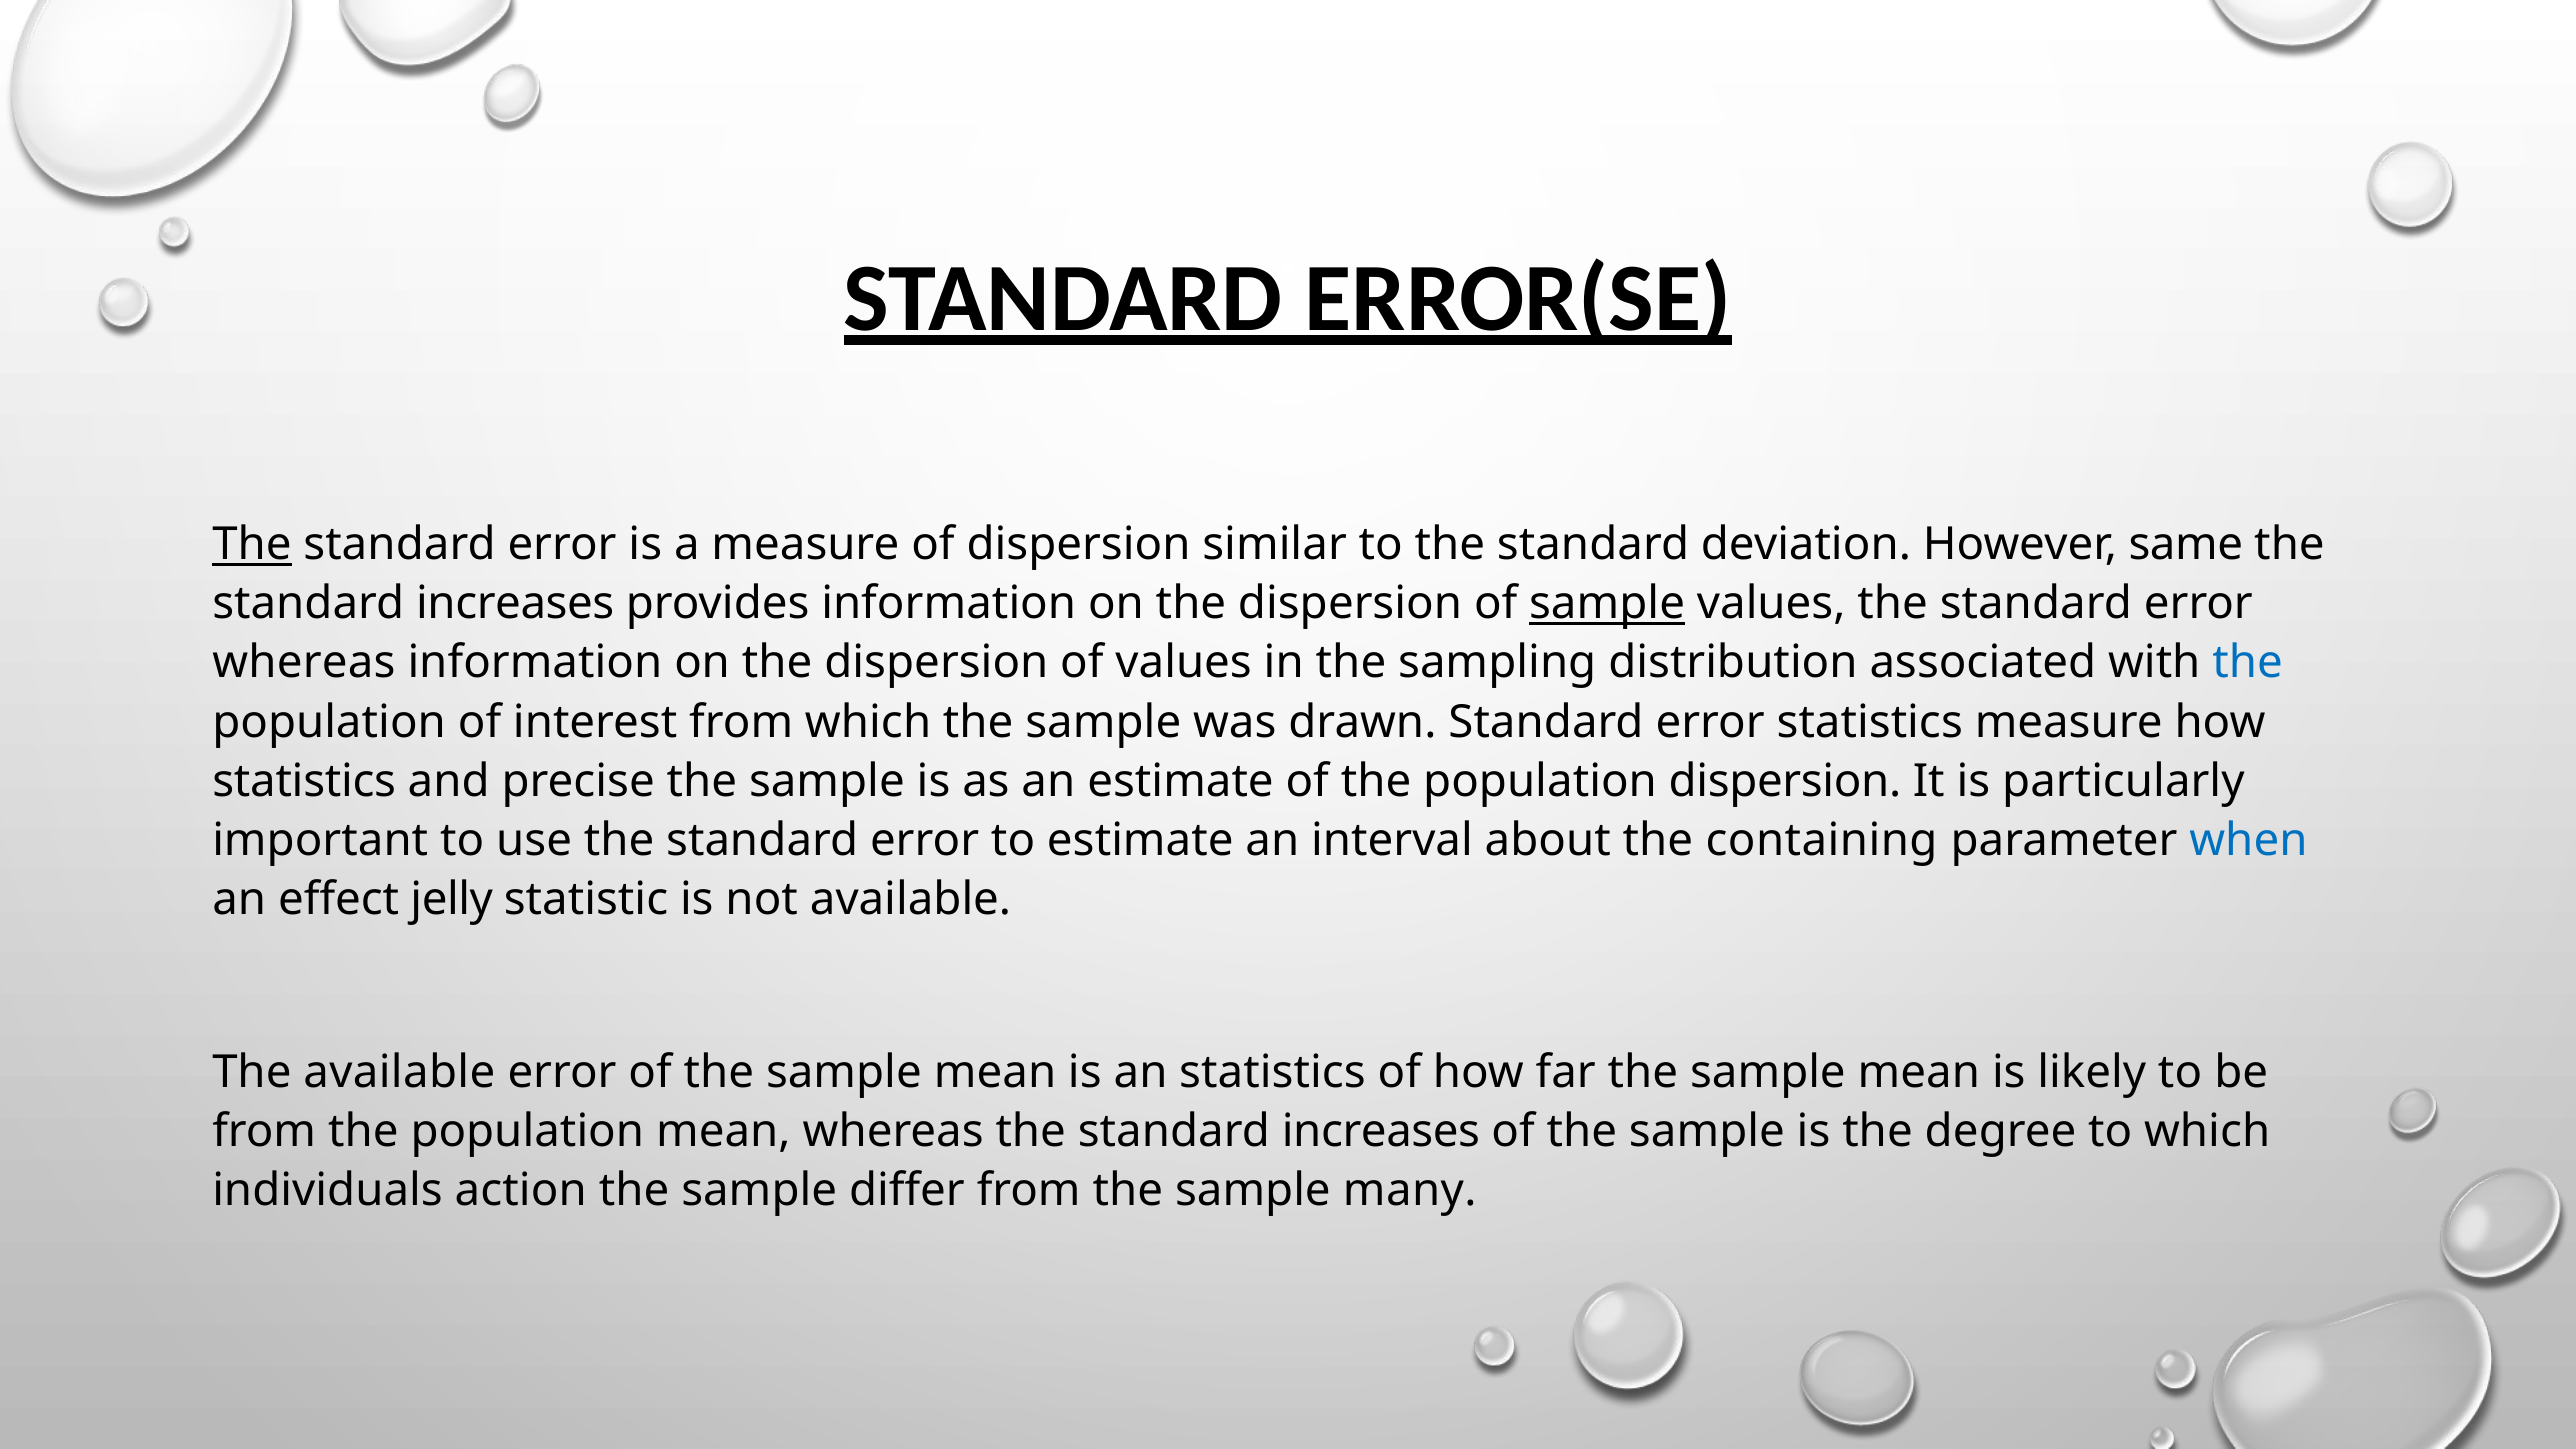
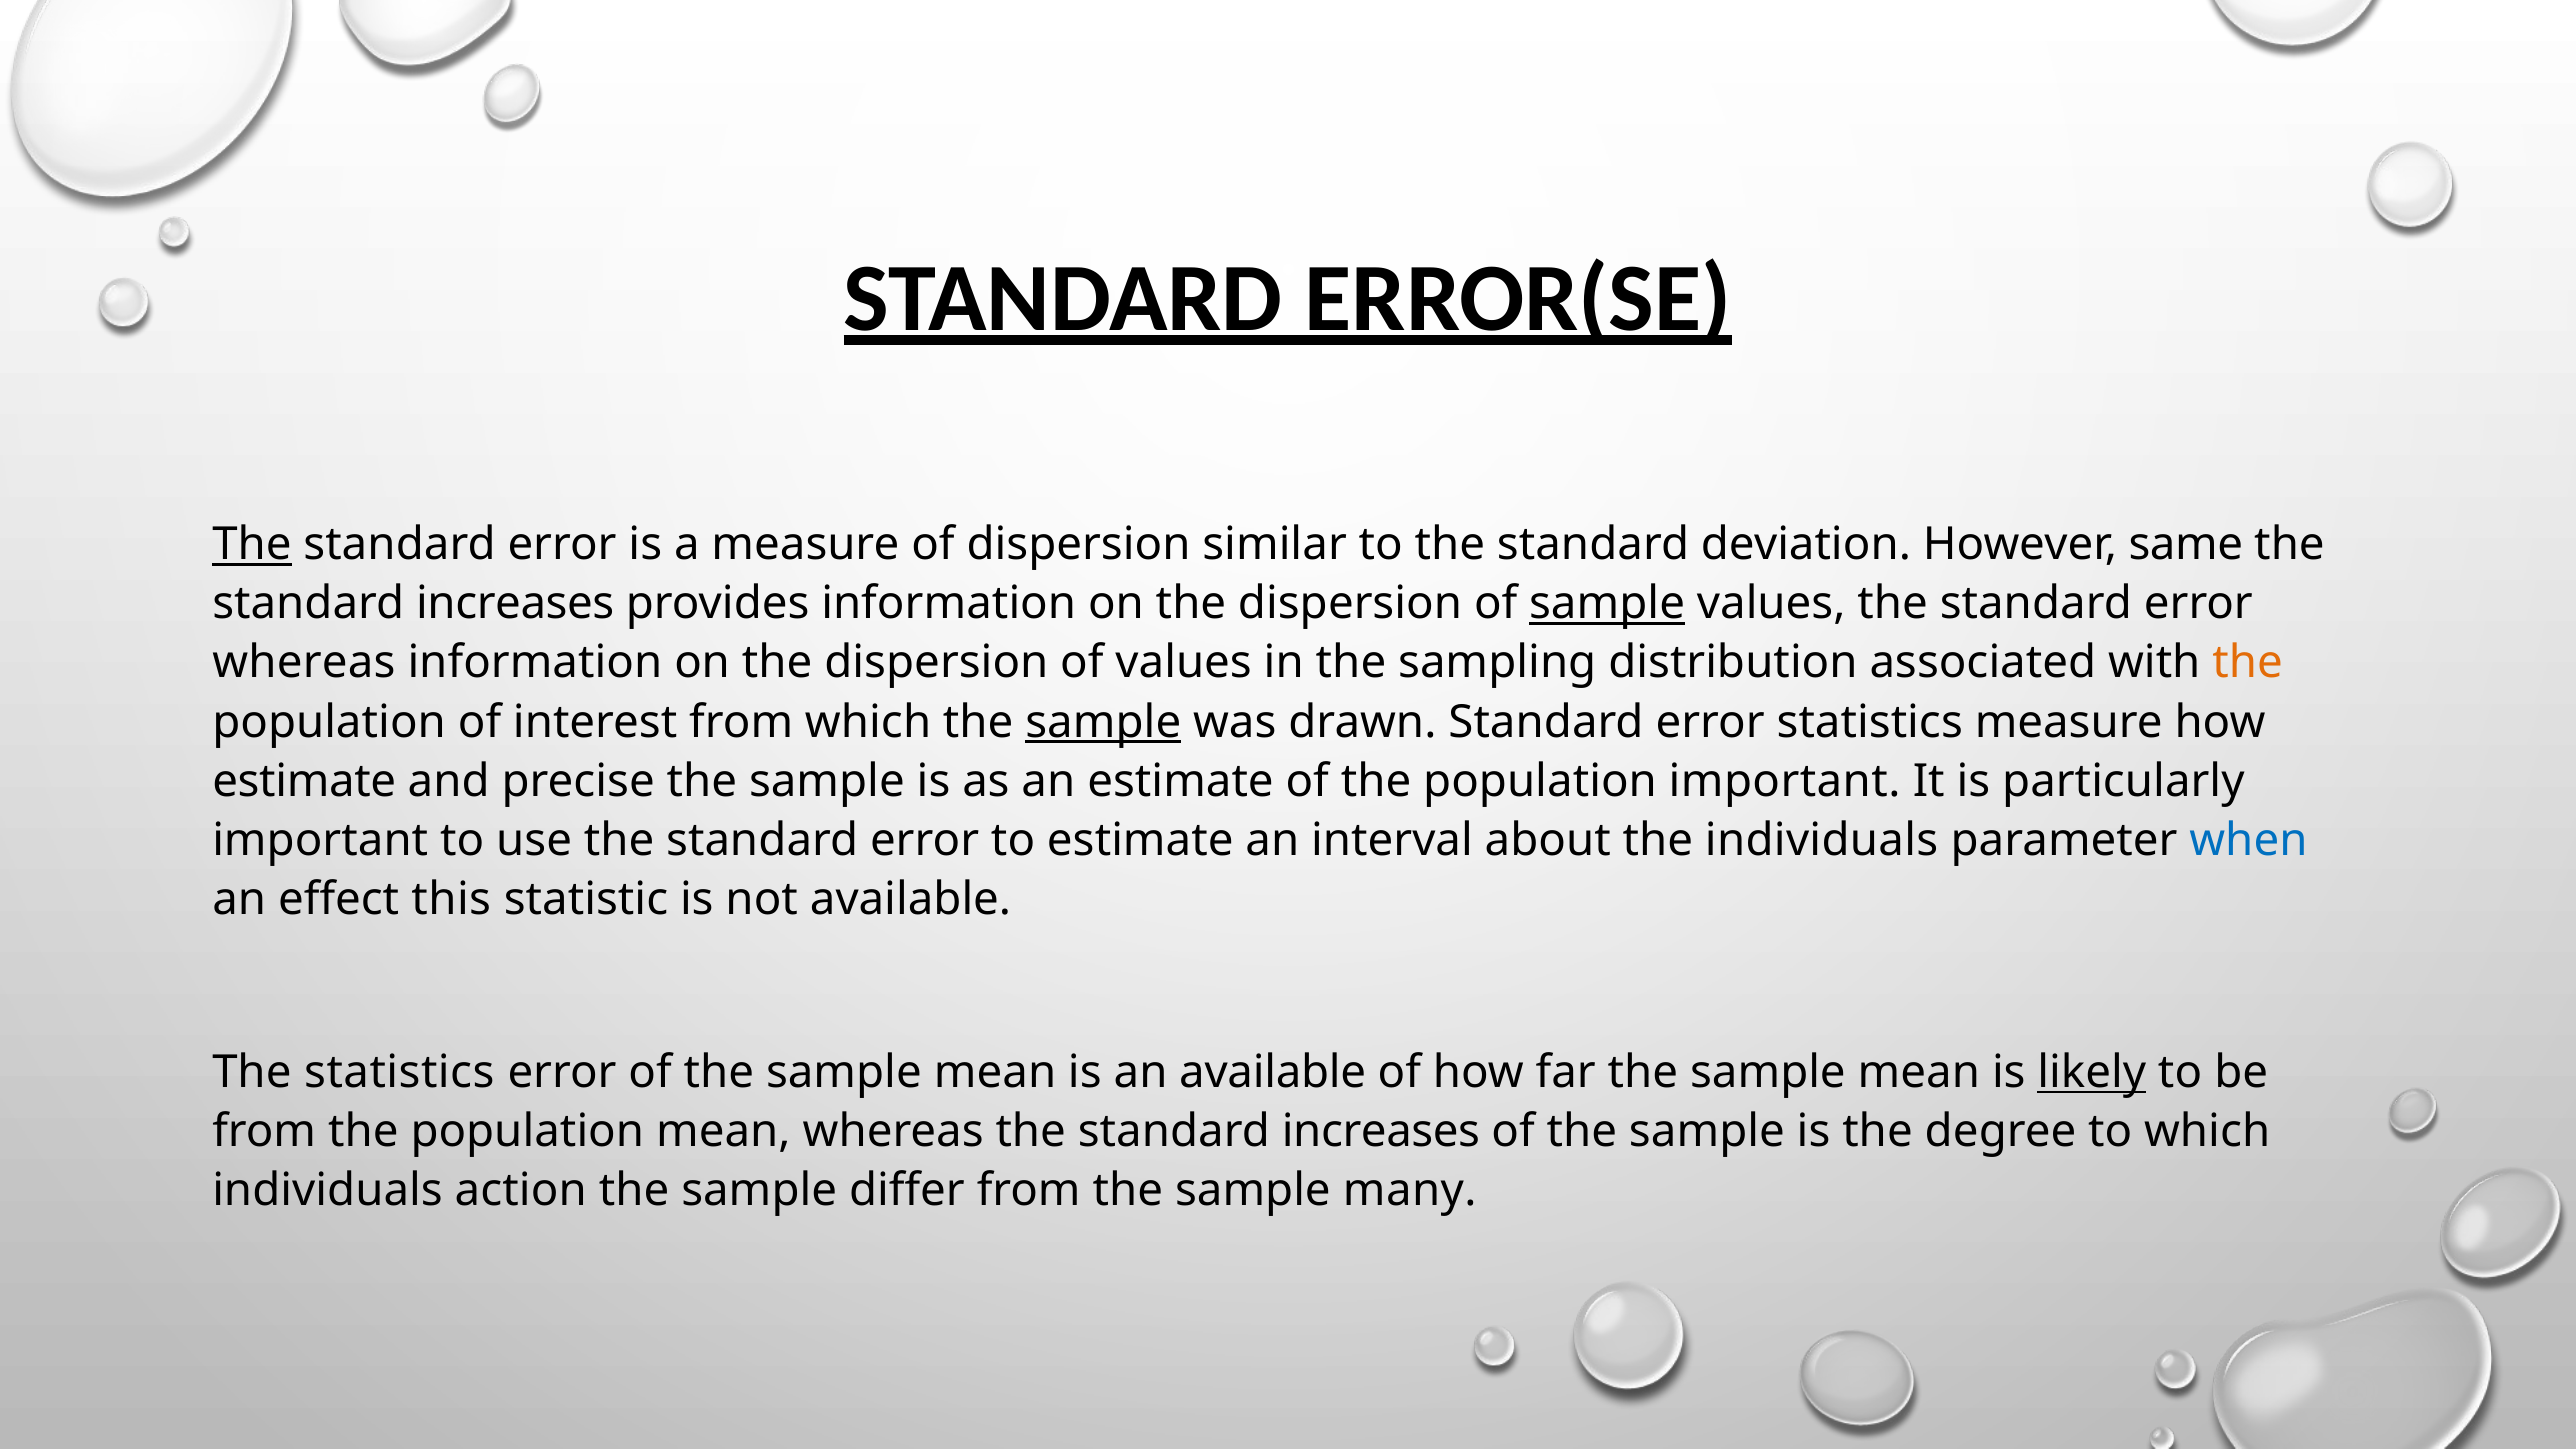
the at (2248, 663) colour: blue -> orange
sample at (1103, 722) underline: none -> present
statistics at (304, 781): statistics -> estimate
population dispersion: dispersion -> important
the containing: containing -> individuals
jelly: jelly -> this
The available: available -> statistics
an statistics: statistics -> available
likely underline: none -> present
